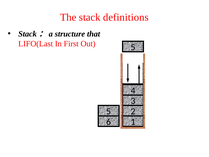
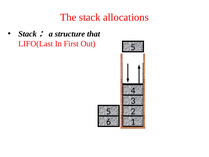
definitions: definitions -> allocations
